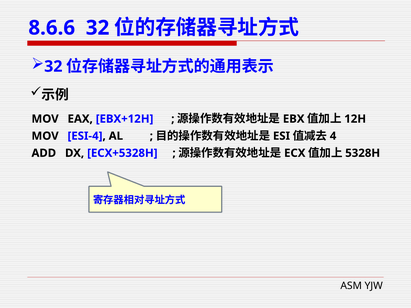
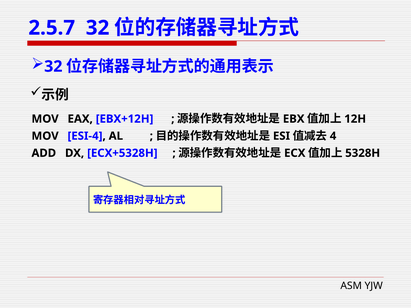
8.6.6: 8.6.6 -> 2.5.7
